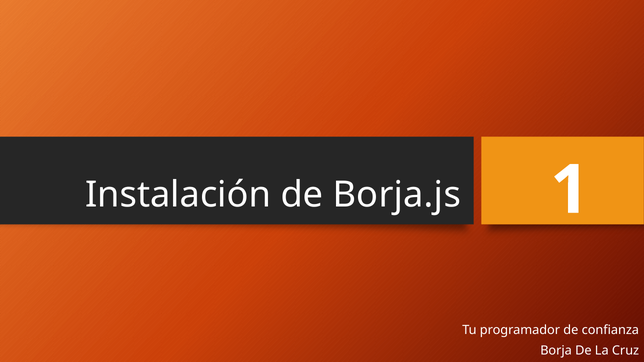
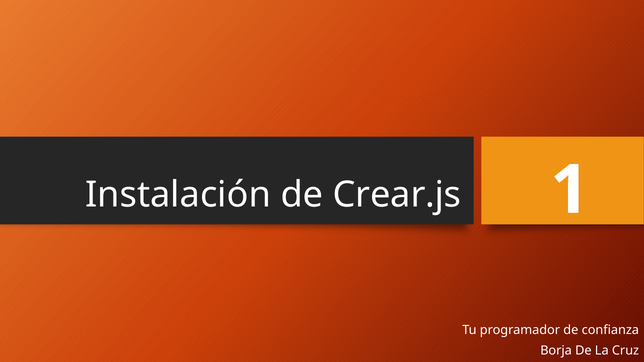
Borja.js: Borja.js -> Crear.js
